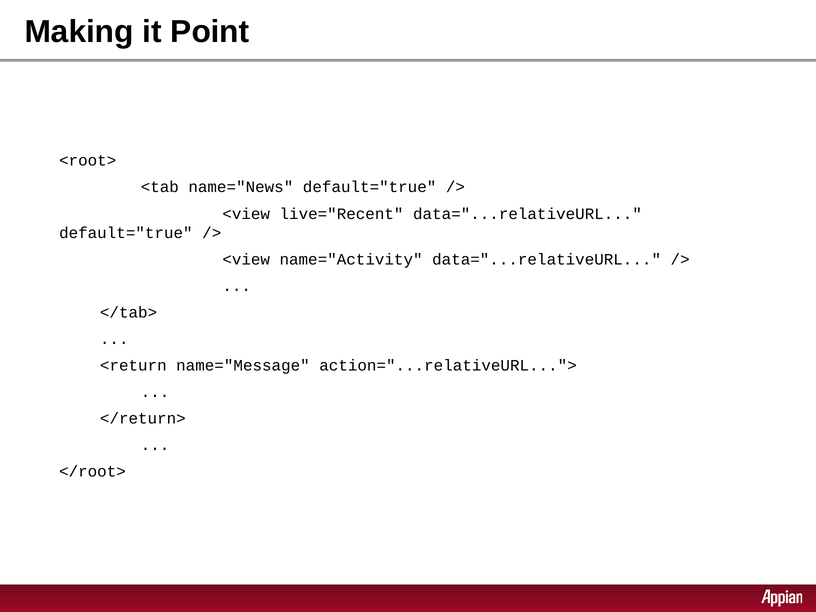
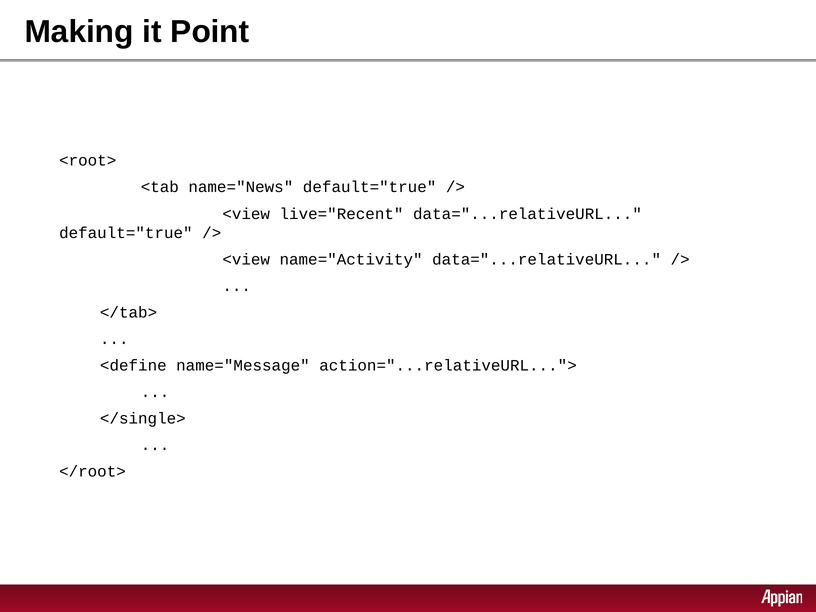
<return: <return -> <define
</return>: </return> -> </single>
